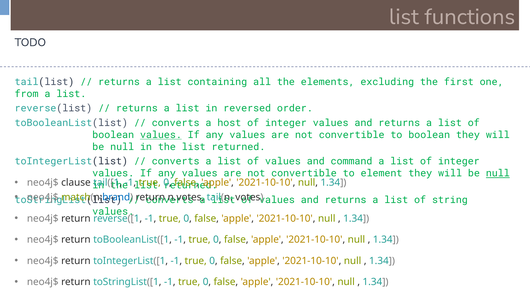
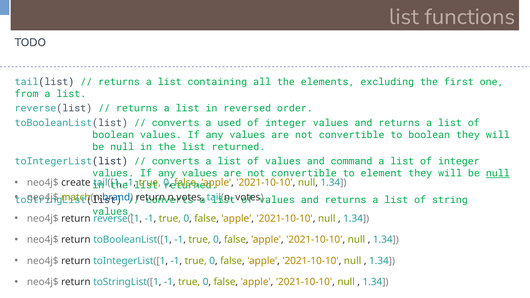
host: host -> used
values at (161, 135) underline: present -> none
clause: clause -> create
